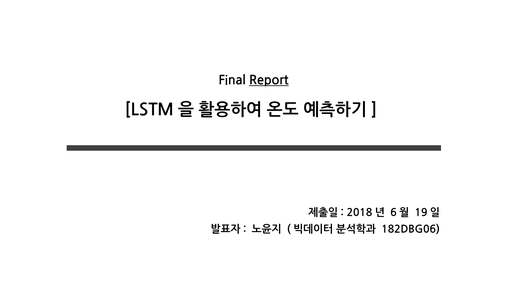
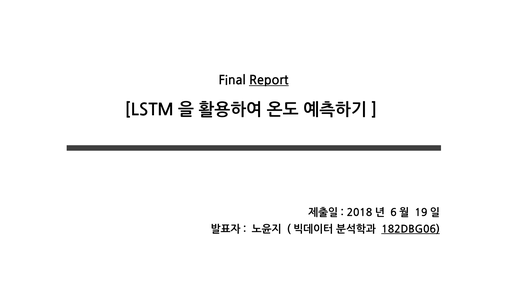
182DBG06 underline: none -> present
